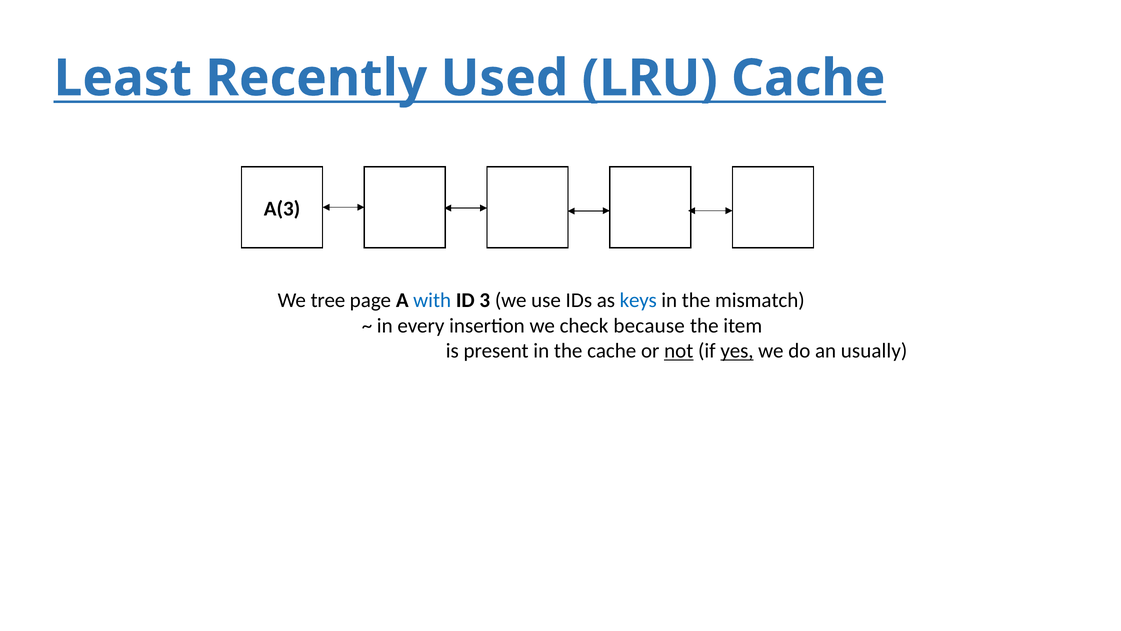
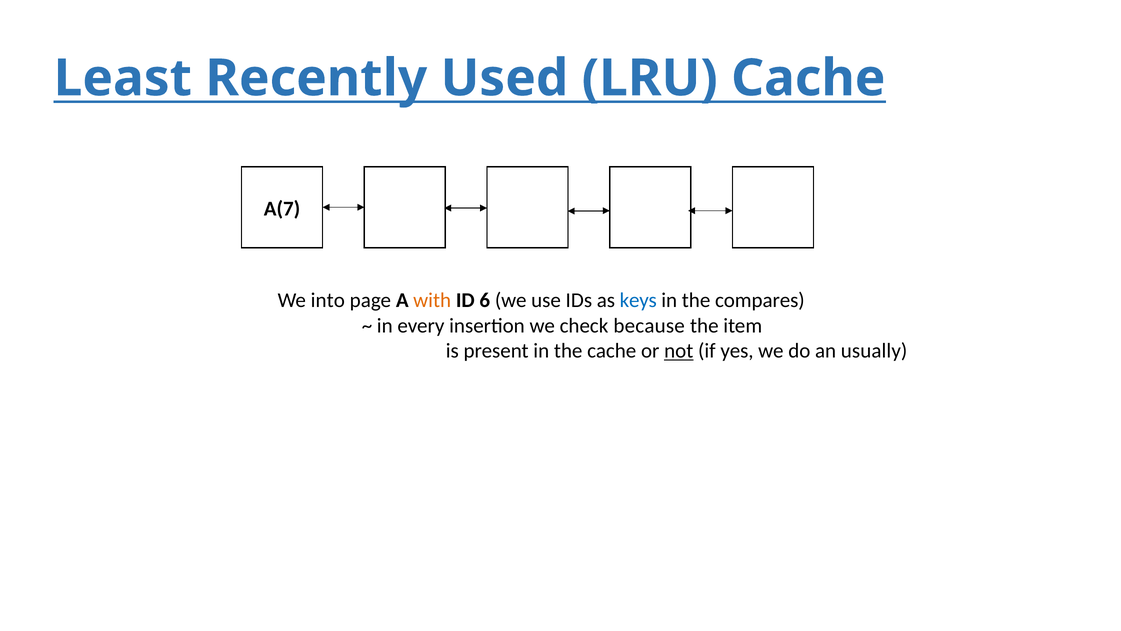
A(3: A(3 -> A(7
tree: tree -> into
with colour: blue -> orange
3: 3 -> 6
mismatch: mismatch -> compares
yes underline: present -> none
